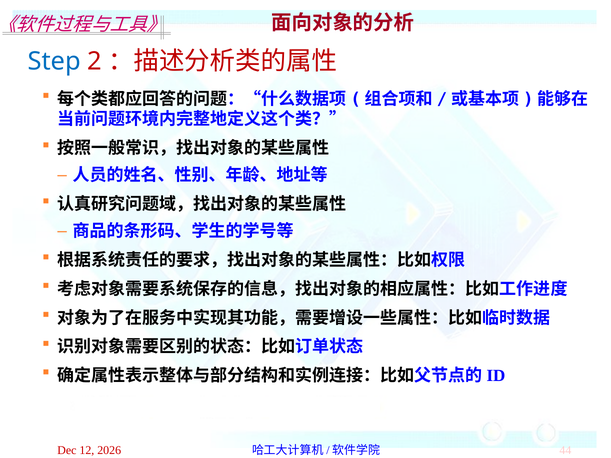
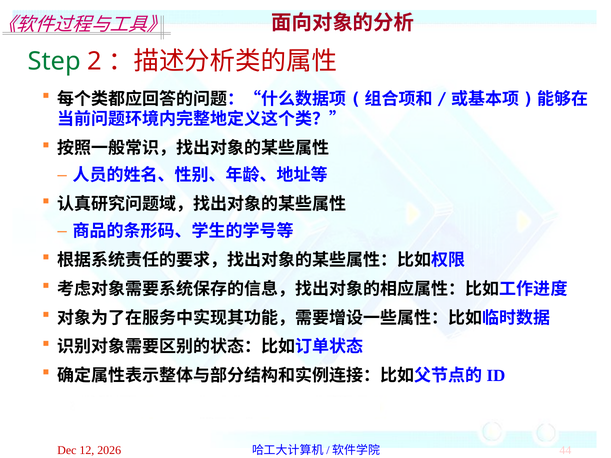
Step colour: blue -> green
